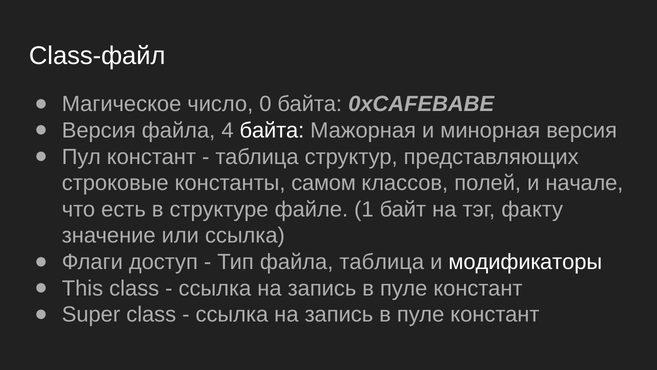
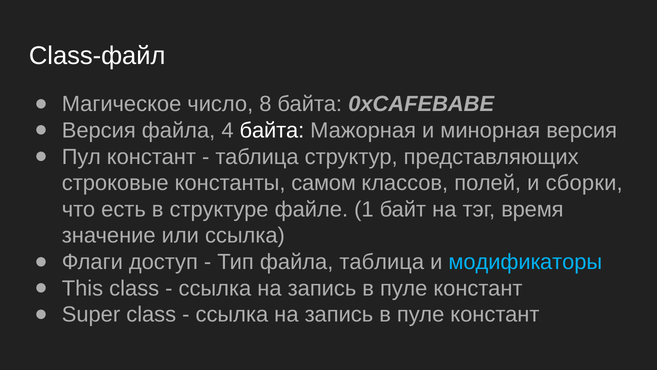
0: 0 -> 8
начале: начале -> сборки
факту: факту -> время
модификаторы colour: white -> light blue
